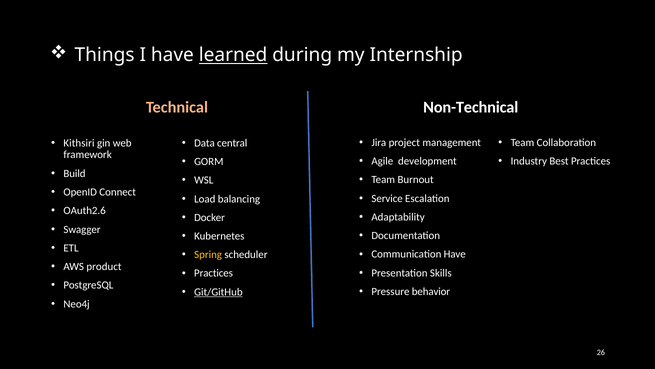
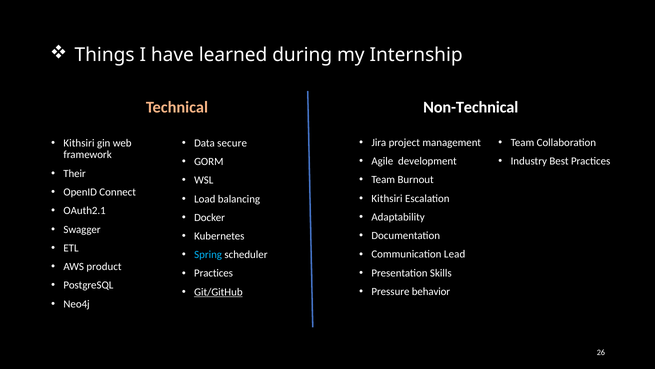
learned underline: present -> none
central: central -> secure
Build: Build -> Their
Service at (387, 198): Service -> Kithsiri
OAuth2.6: OAuth2.6 -> OAuth2.1
Communication Have: Have -> Lead
Spring colour: yellow -> light blue
